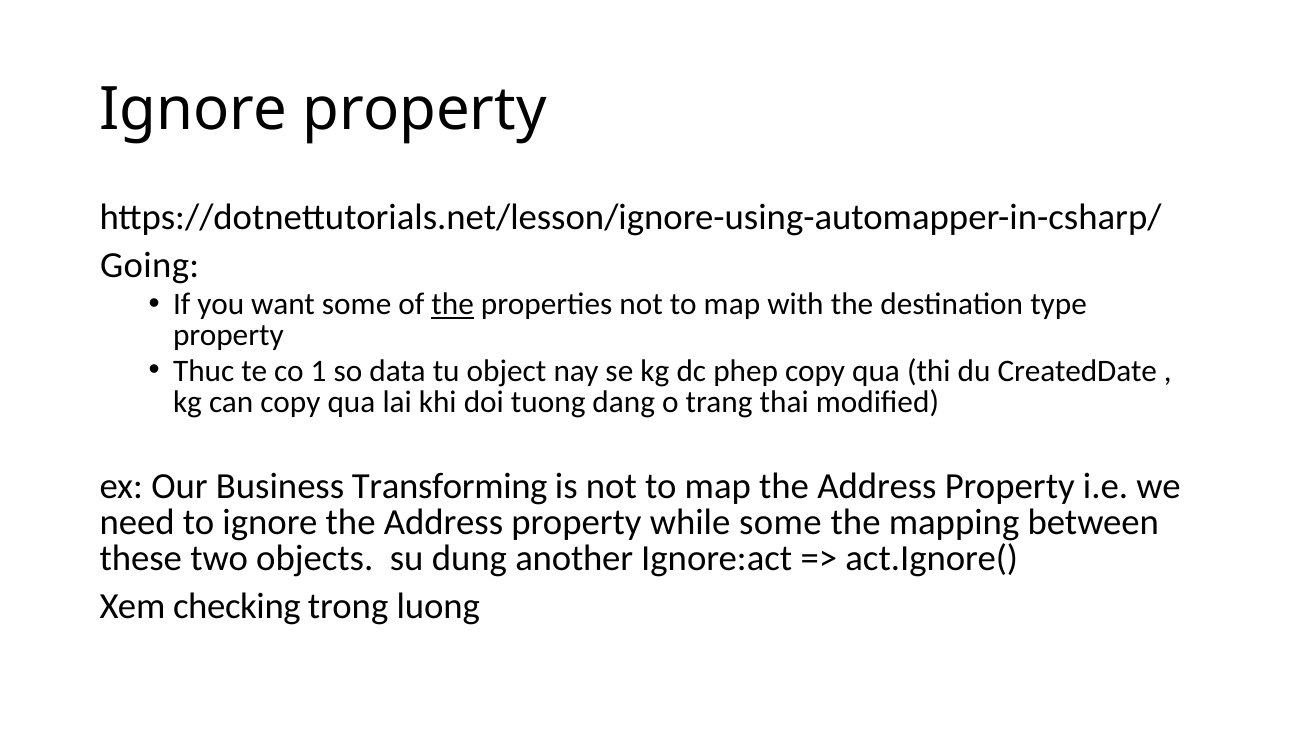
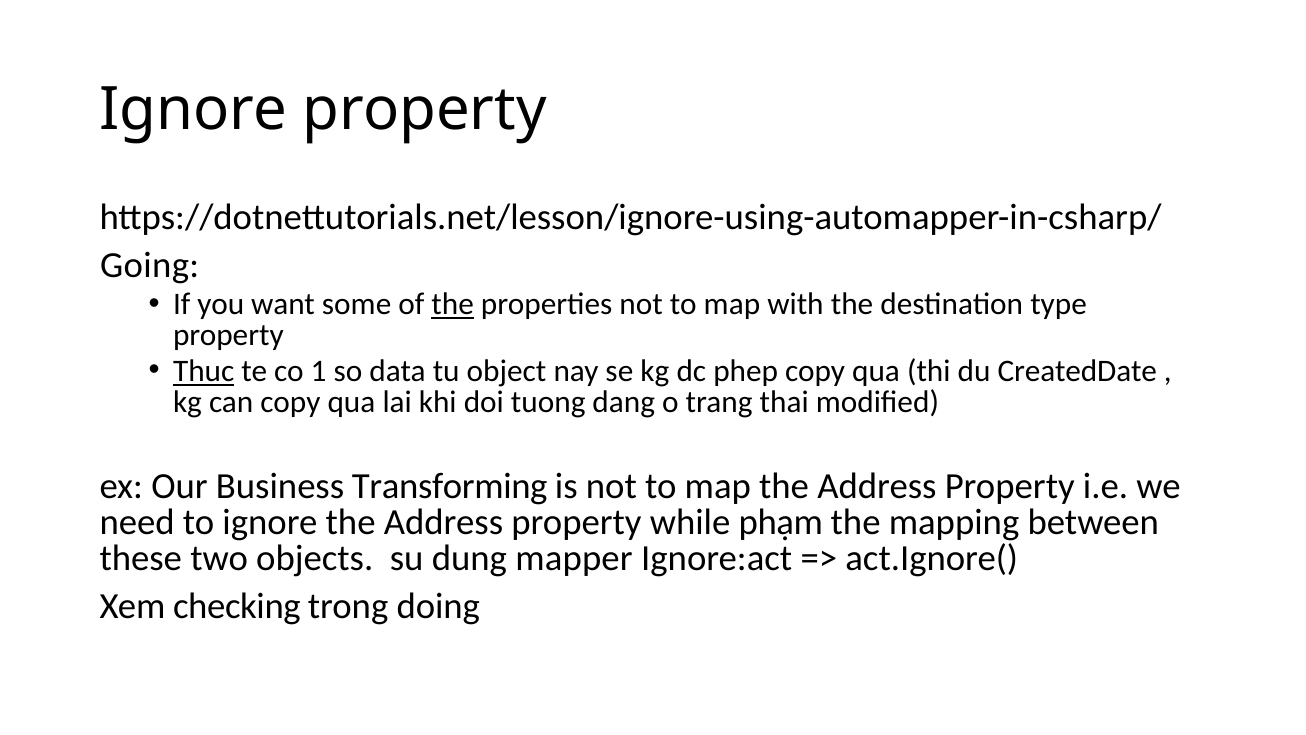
Thuc underline: none -> present
while some: some -> phạm
another: another -> mapper
luong: luong -> doing
